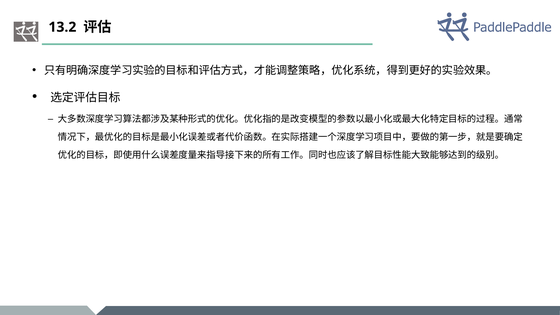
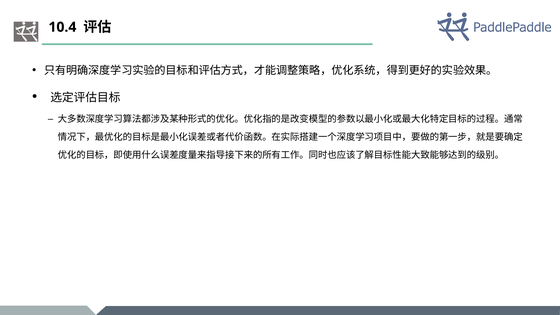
13.2: 13.2 -> 10.4
